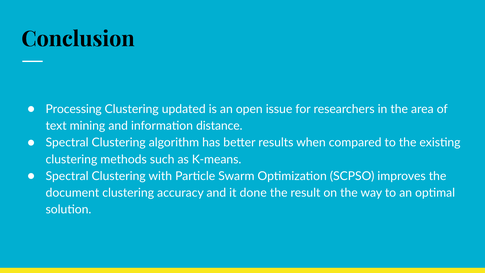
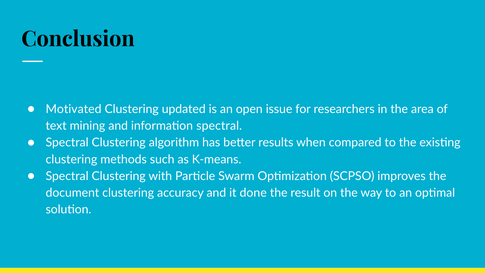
Processing: Processing -> Motivated
information distance: distance -> spectral
